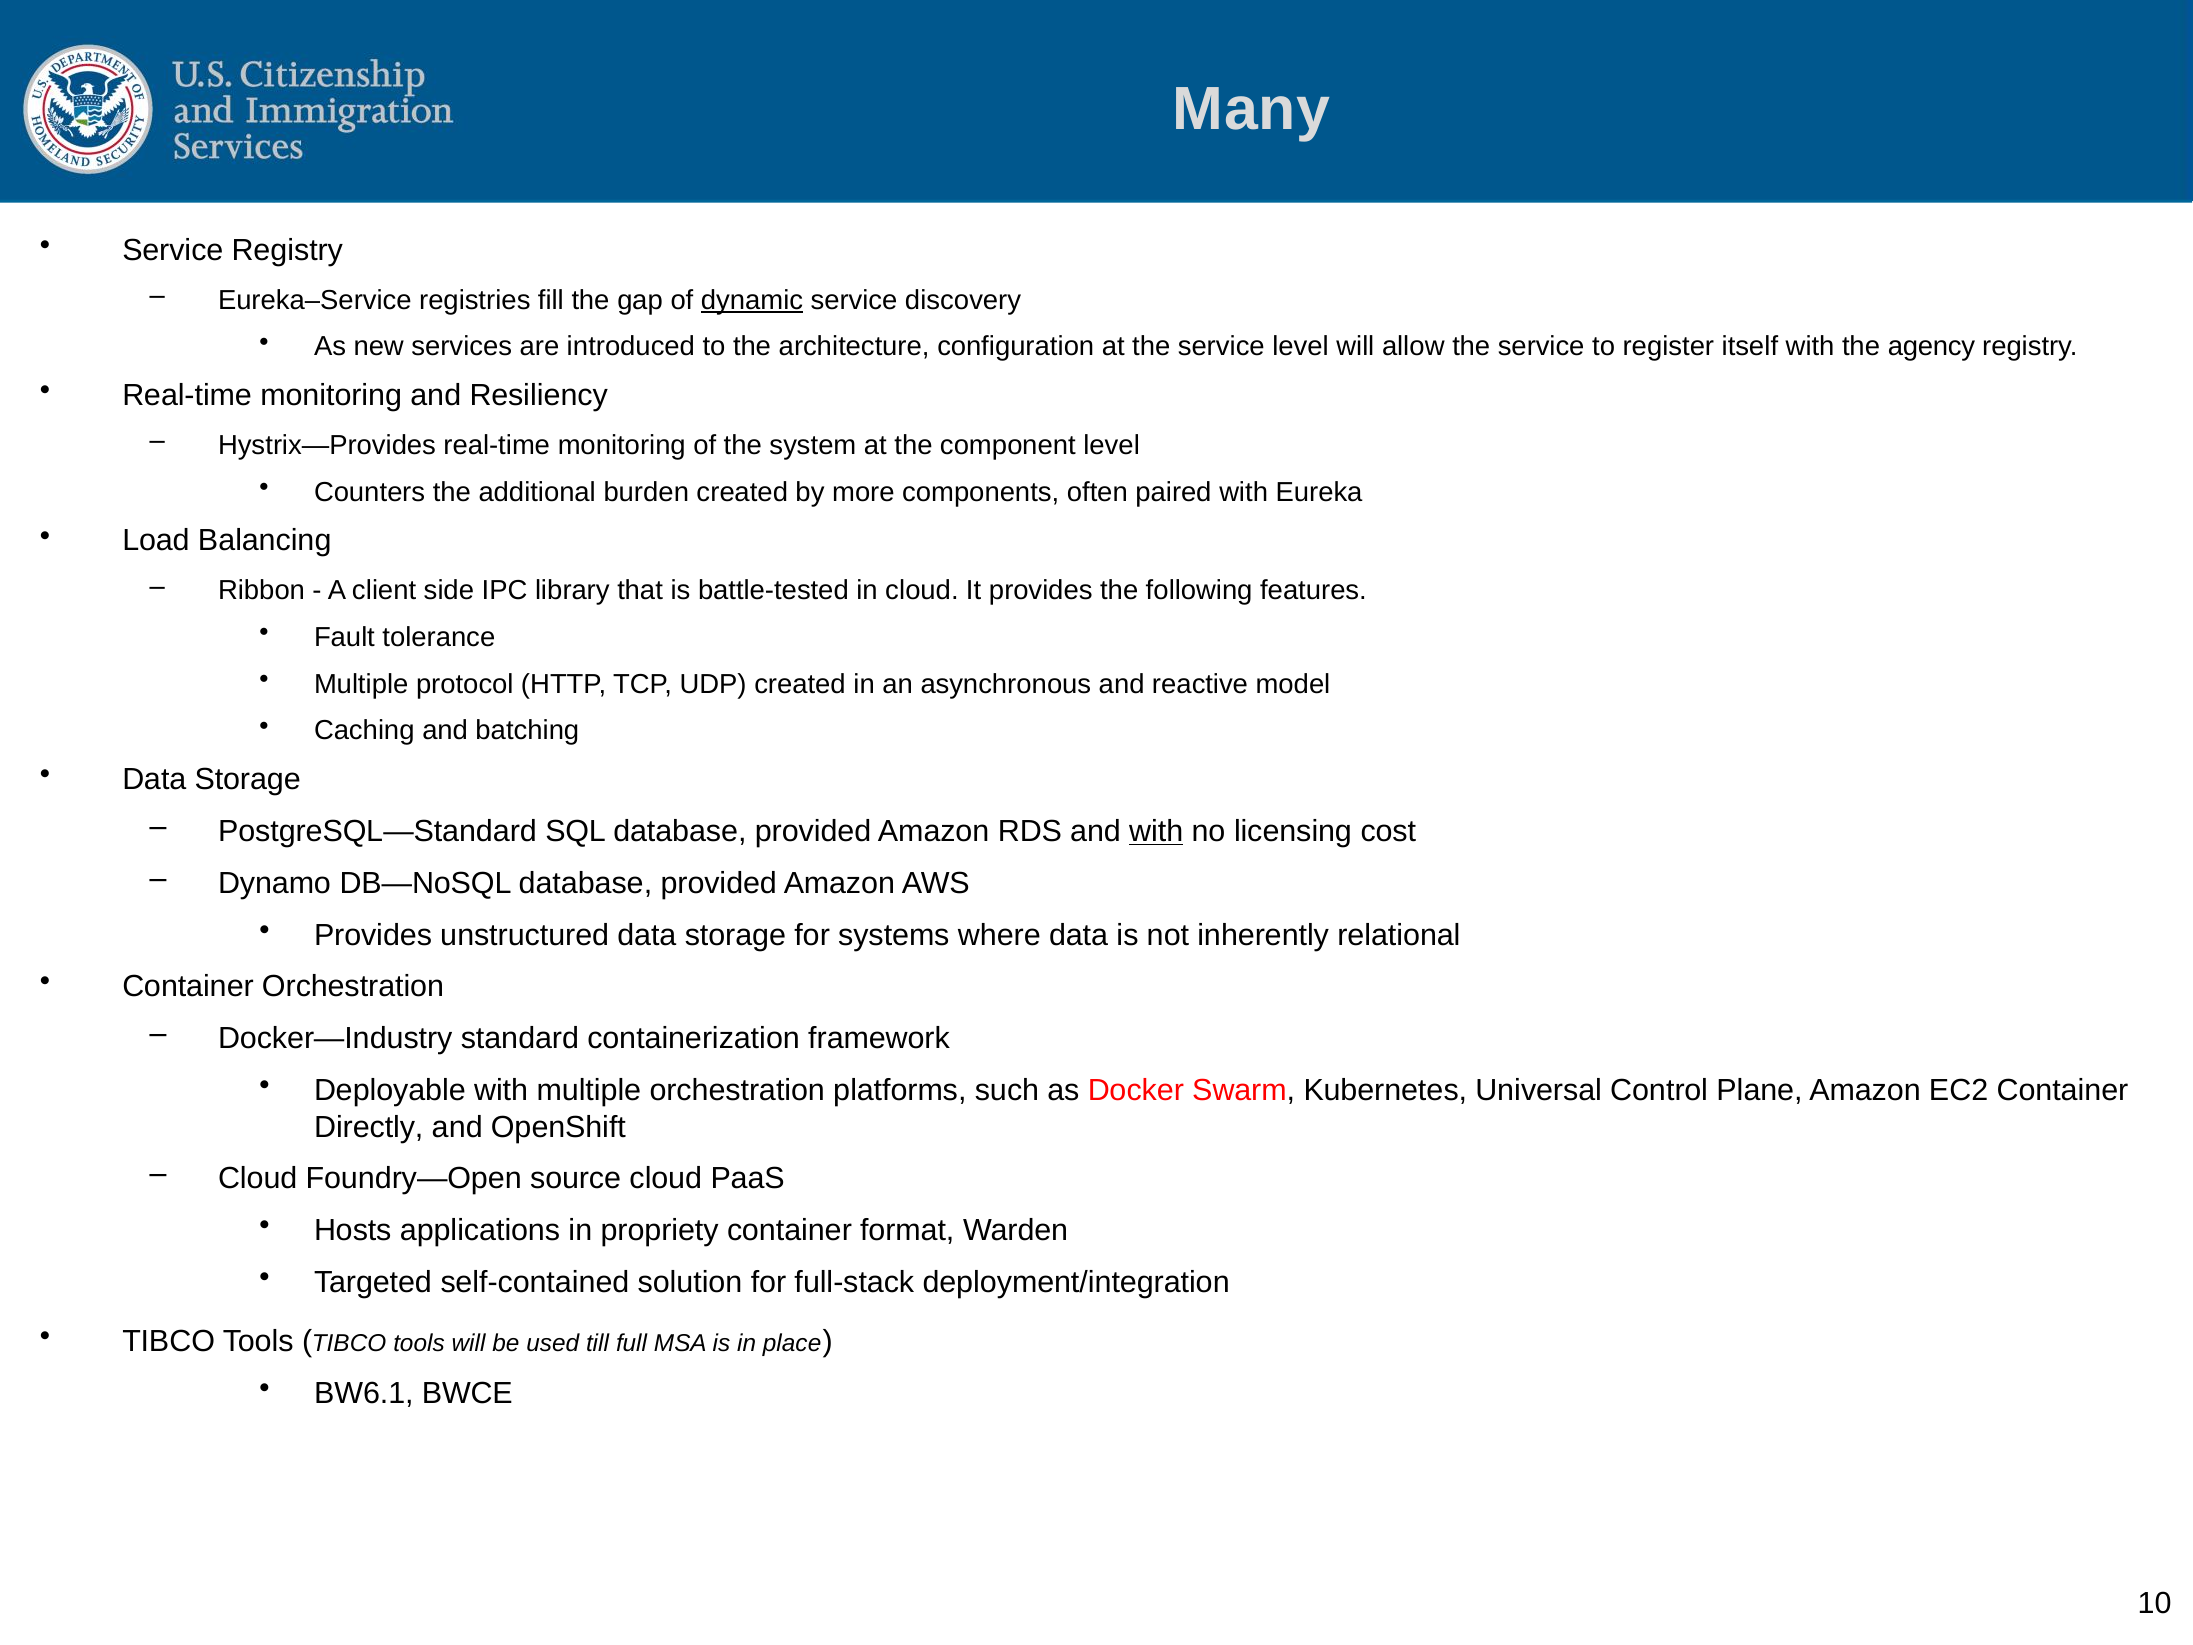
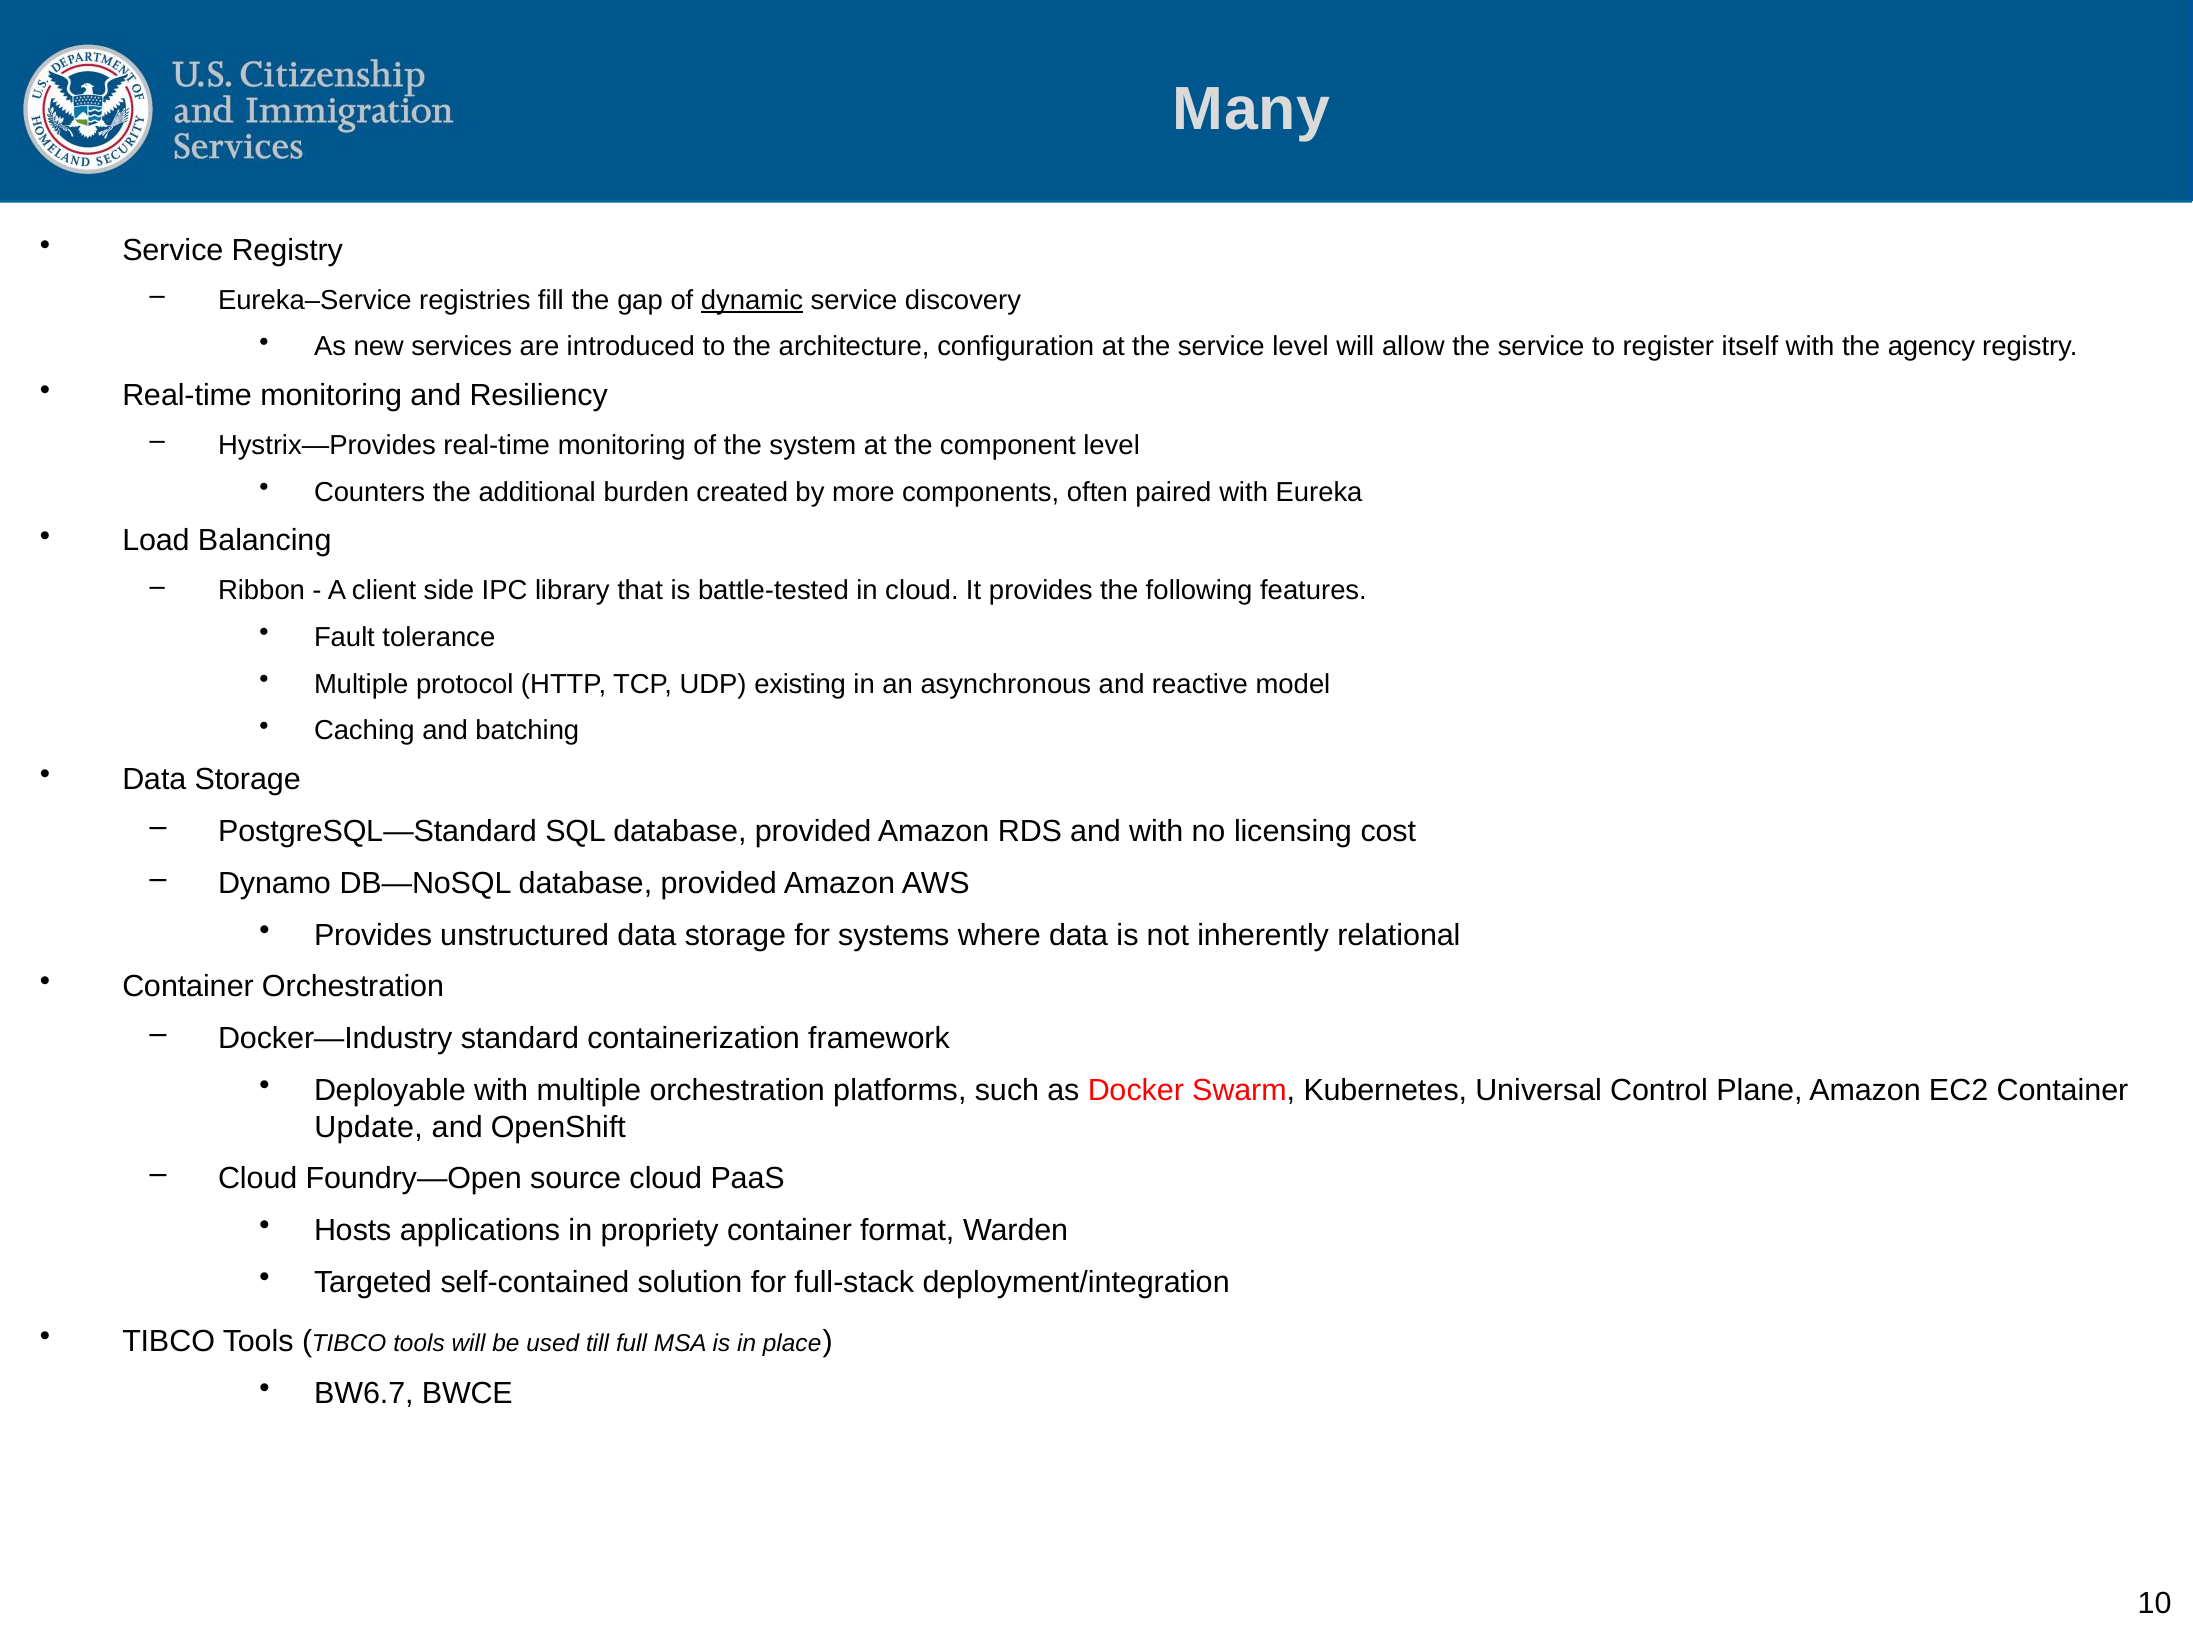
UDP created: created -> existing
with at (1156, 831) underline: present -> none
Directly: Directly -> Update
BW6.1: BW6.1 -> BW6.7
